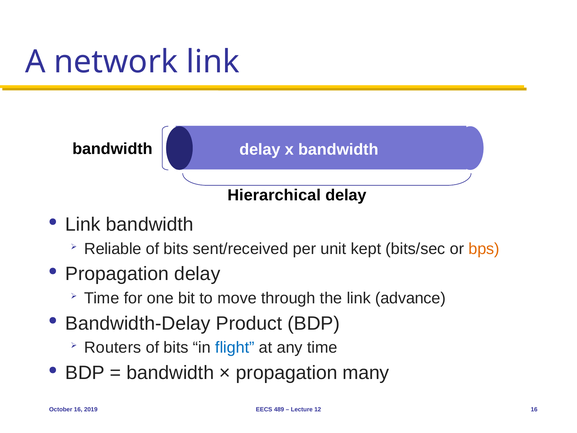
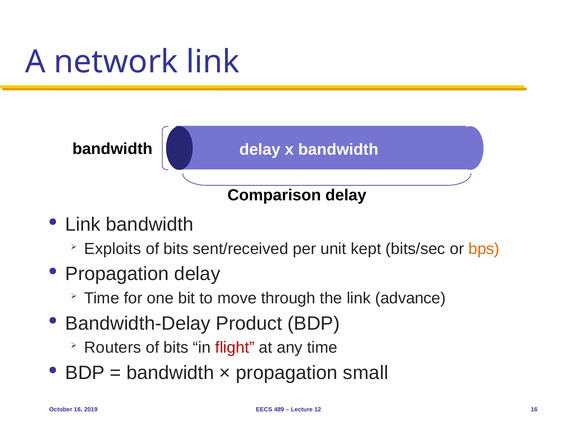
Hierarchical: Hierarchical -> Comparison
Reliable: Reliable -> Exploits
flight colour: blue -> red
many: many -> small
